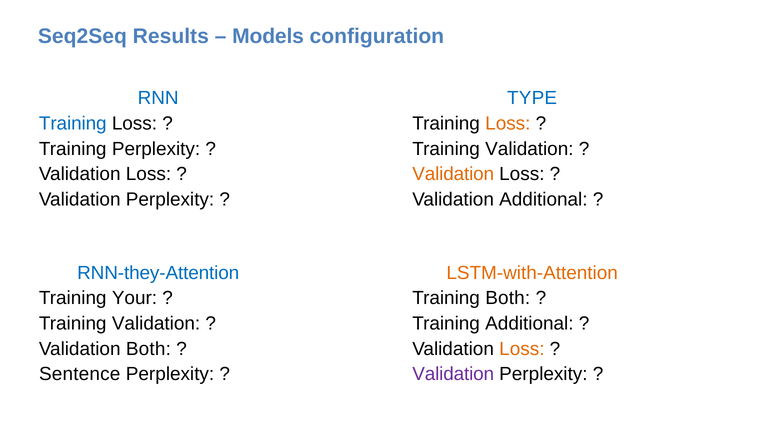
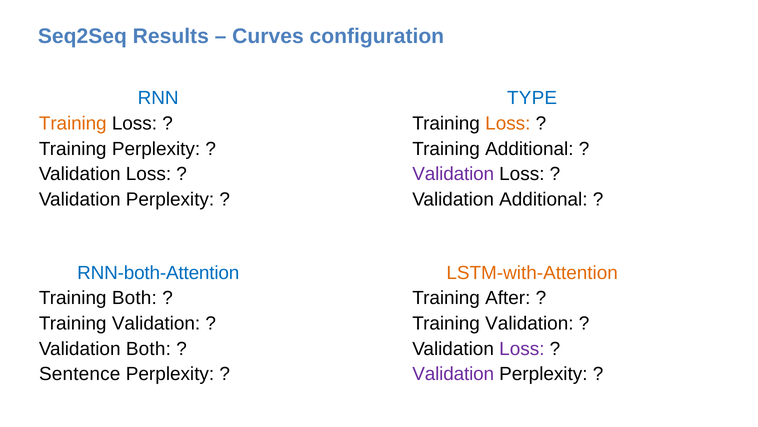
Models: Models -> Curves
Training at (73, 123) colour: blue -> orange
Validation at (529, 149): Validation -> Additional
Validation at (453, 174) colour: orange -> purple
RNN-they-Attention: RNN-they-Attention -> RNN-both-Attention
Training Your: Your -> Both
Training Both: Both -> After
Additional at (529, 323): Additional -> Validation
Loss at (522, 348) colour: orange -> purple
